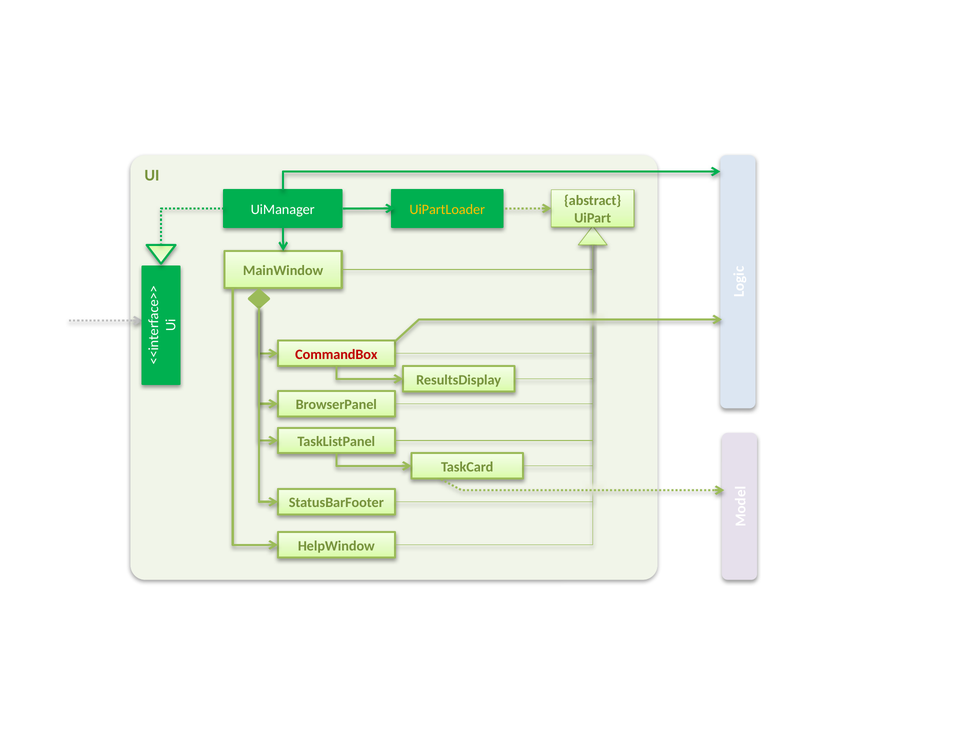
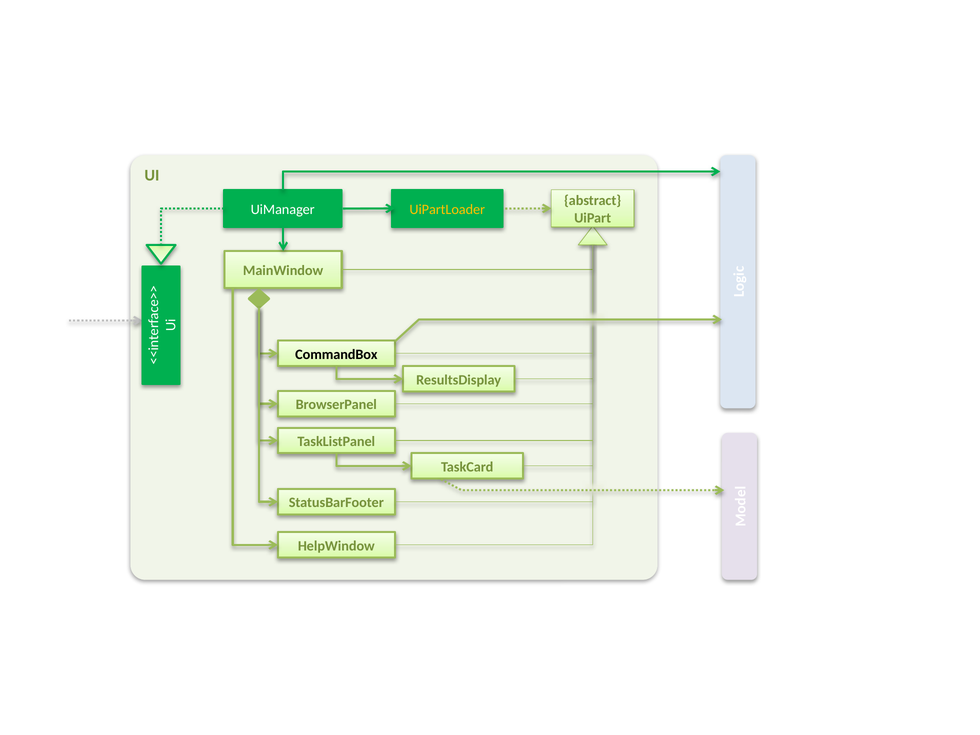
CommandBox colour: red -> black
